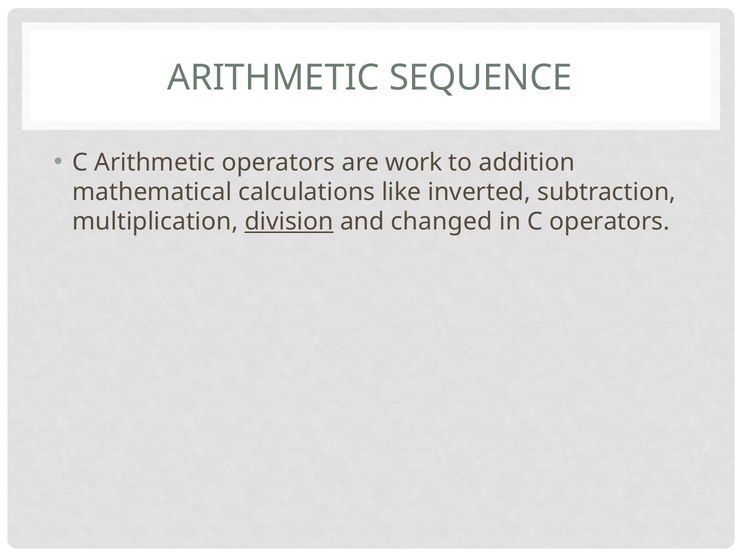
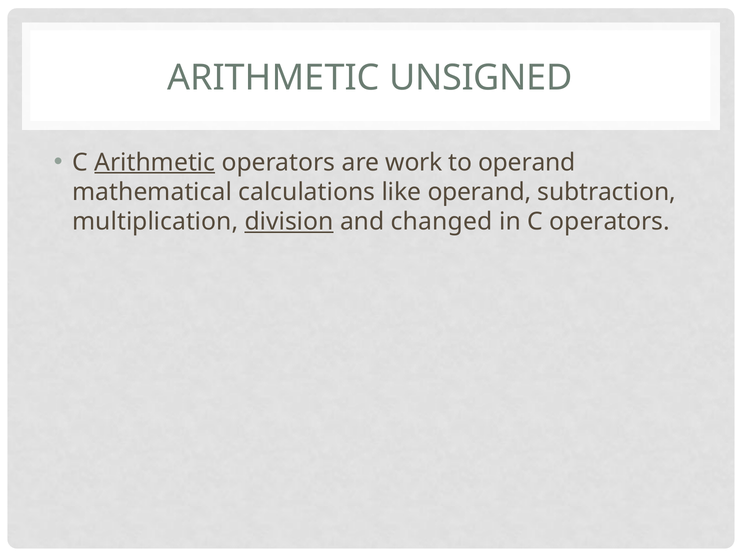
SEQUENCE: SEQUENCE -> UNSIGNED
Arithmetic at (155, 162) underline: none -> present
to addition: addition -> operand
like inverted: inverted -> operand
